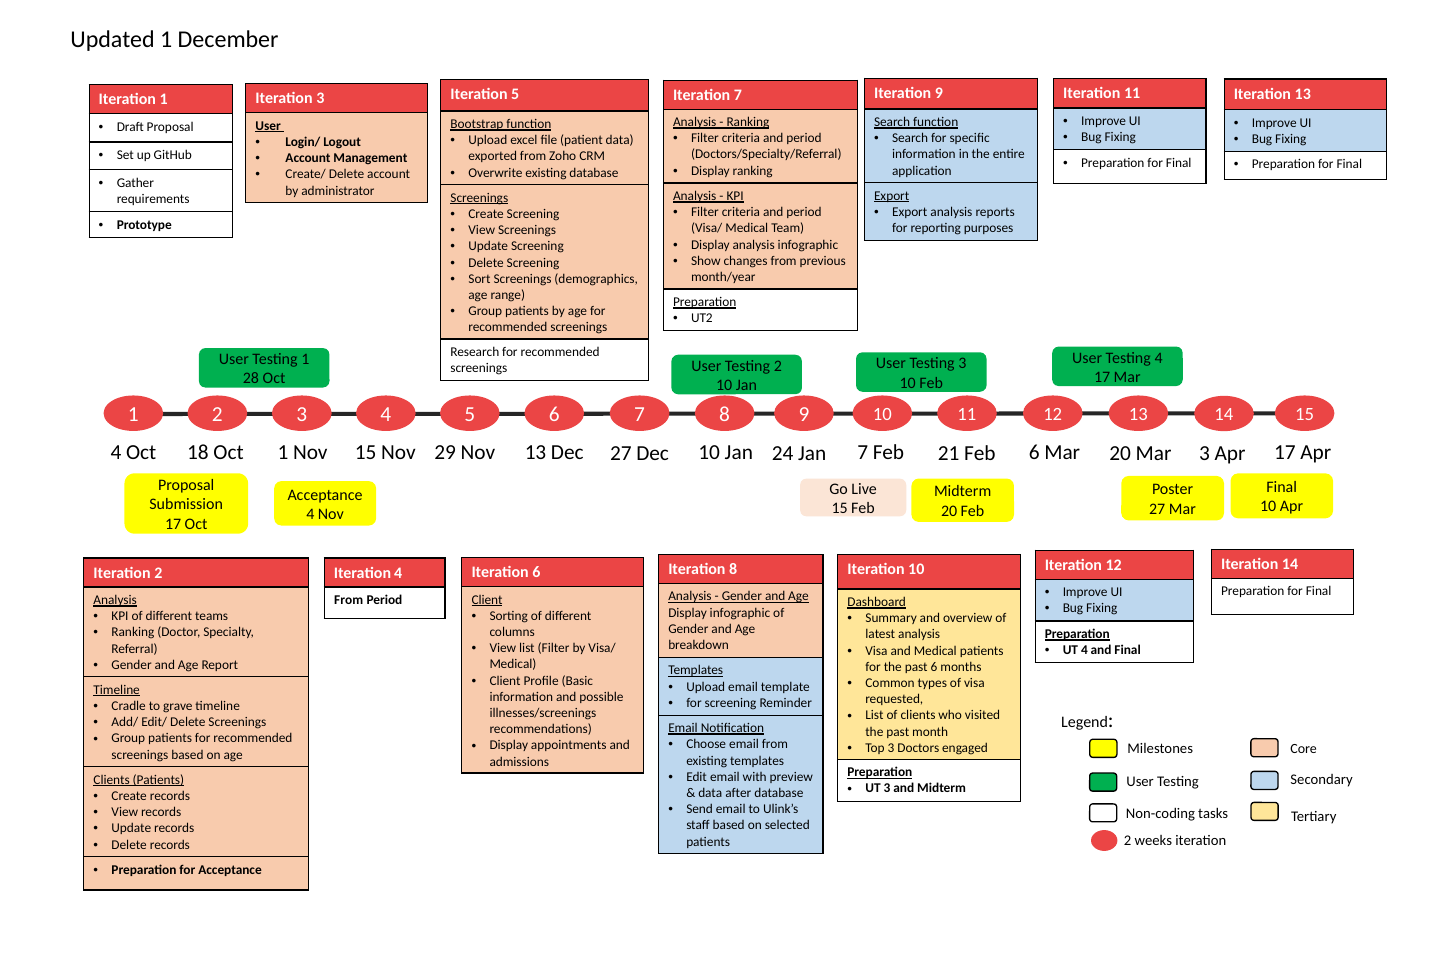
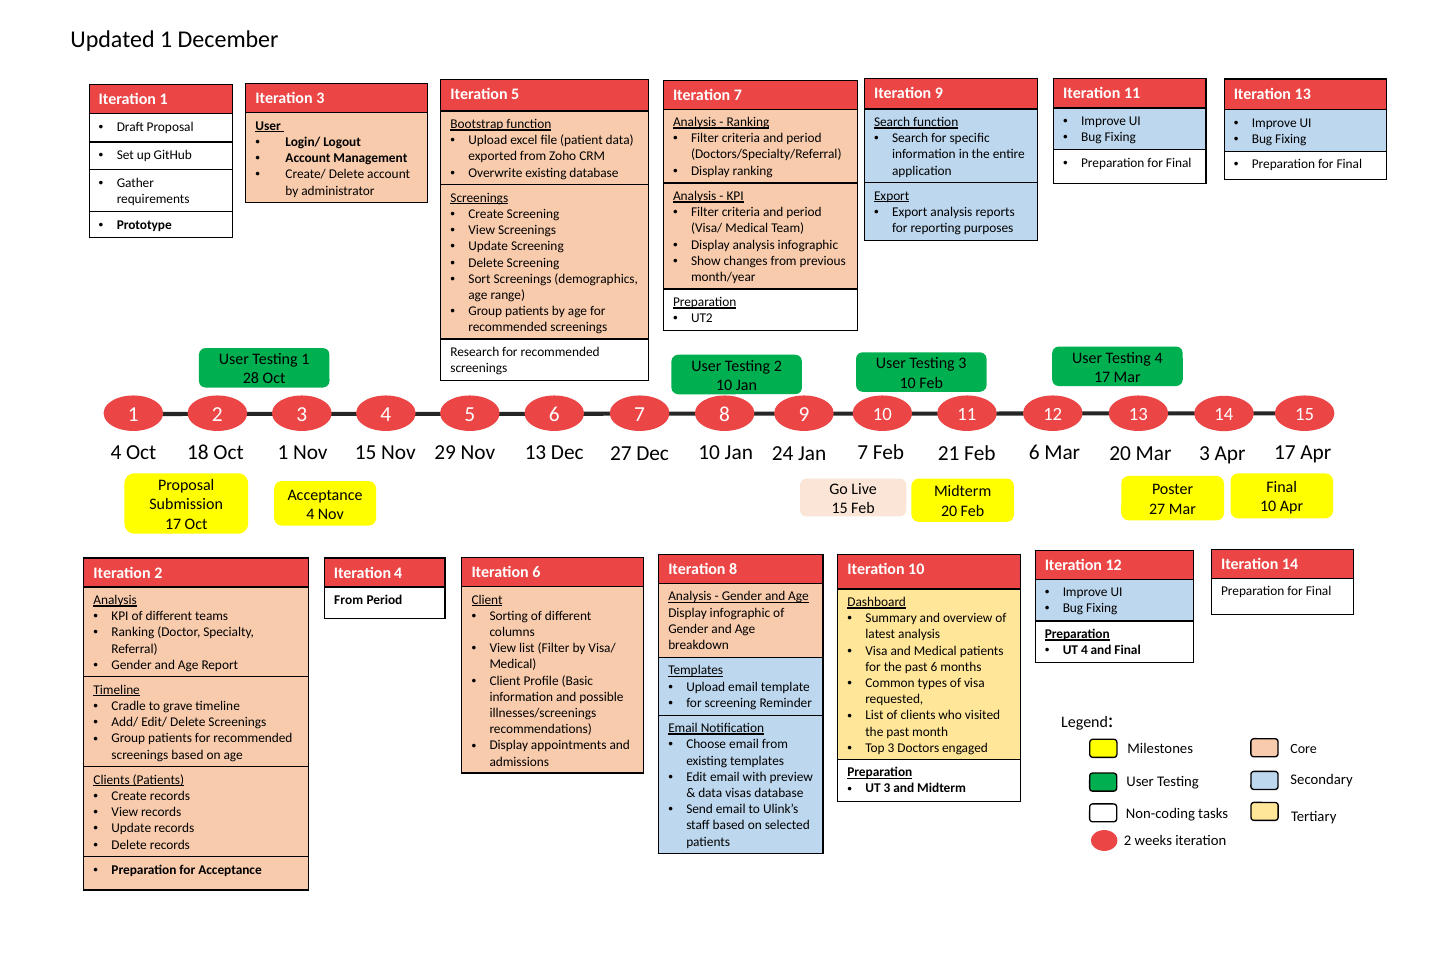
after: after -> visas
